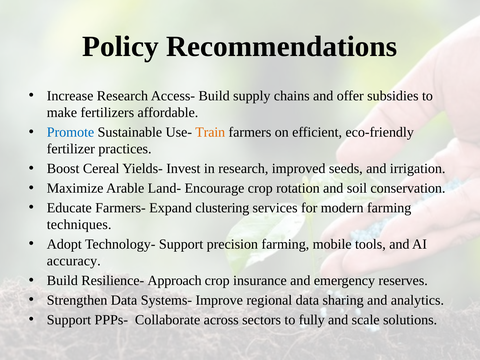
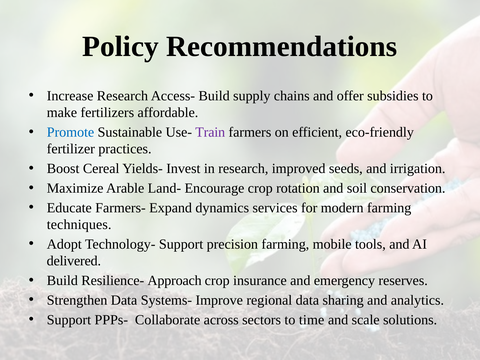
Train colour: orange -> purple
clustering: clustering -> dynamics
accuracy: accuracy -> delivered
fully: fully -> time
